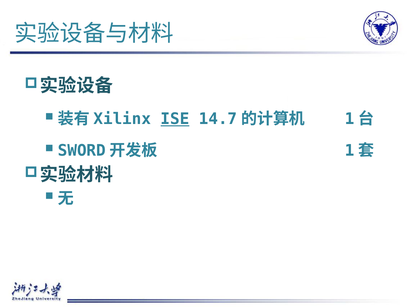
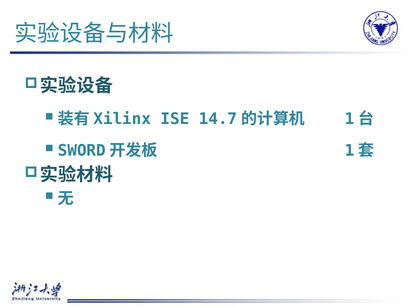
ISE underline: present -> none
